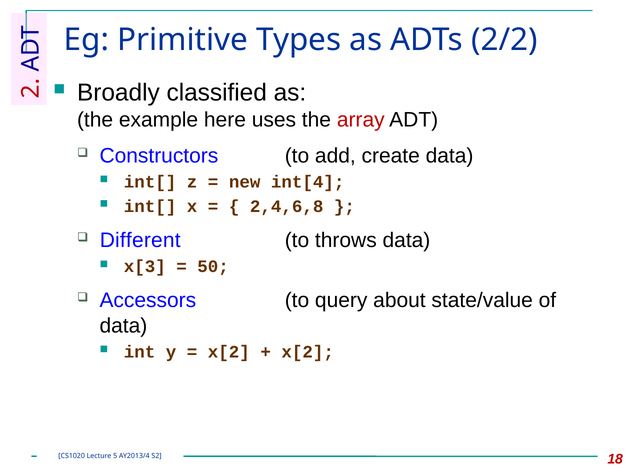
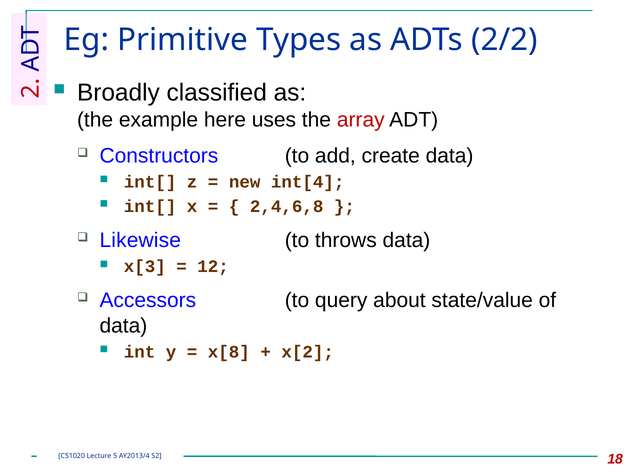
Different: Different -> Likewise
50: 50 -> 12
x[2 at (229, 352): x[2 -> x[8
